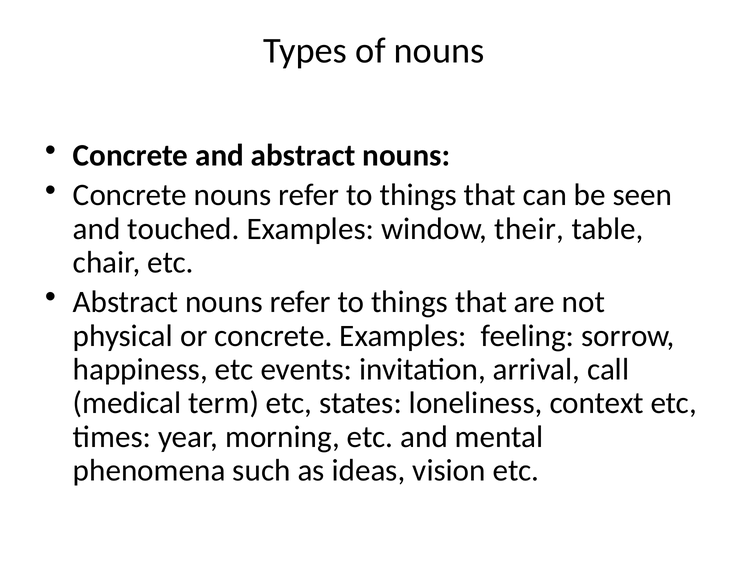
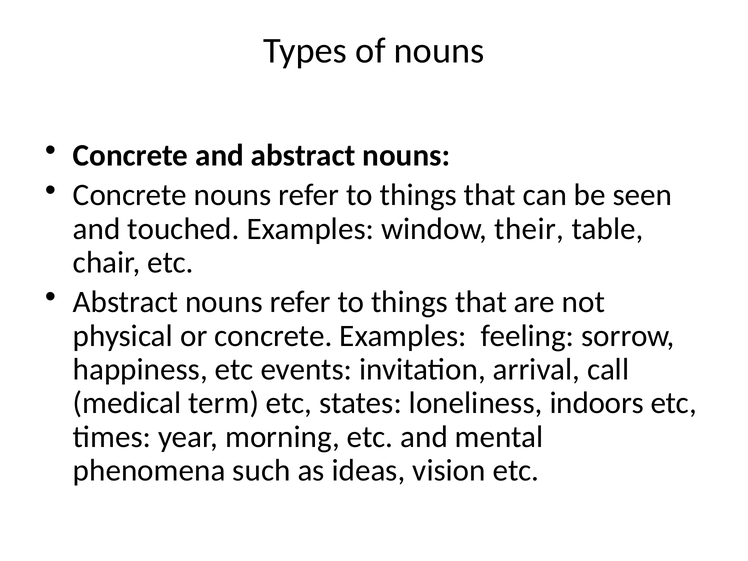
context: context -> indoors
